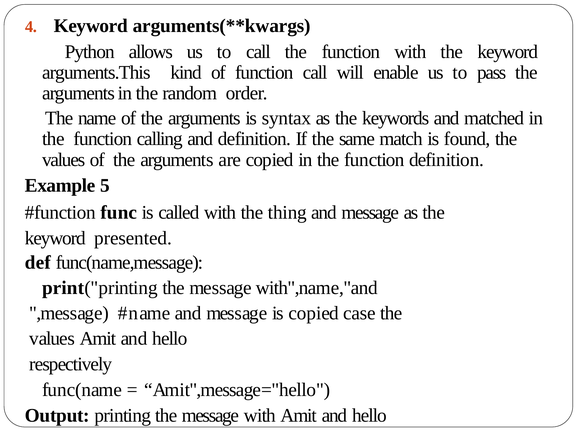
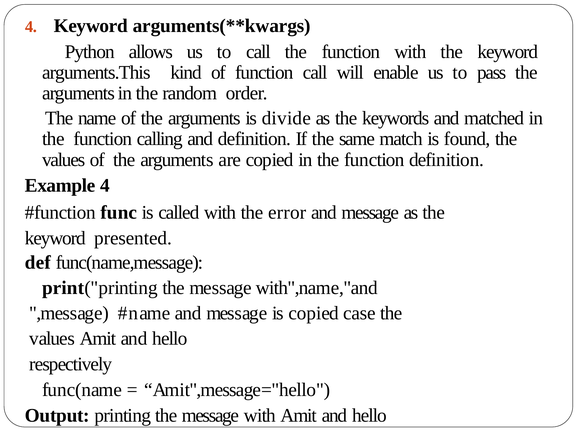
syntax: syntax -> divide
Example 5: 5 -> 4
thing: thing -> error
